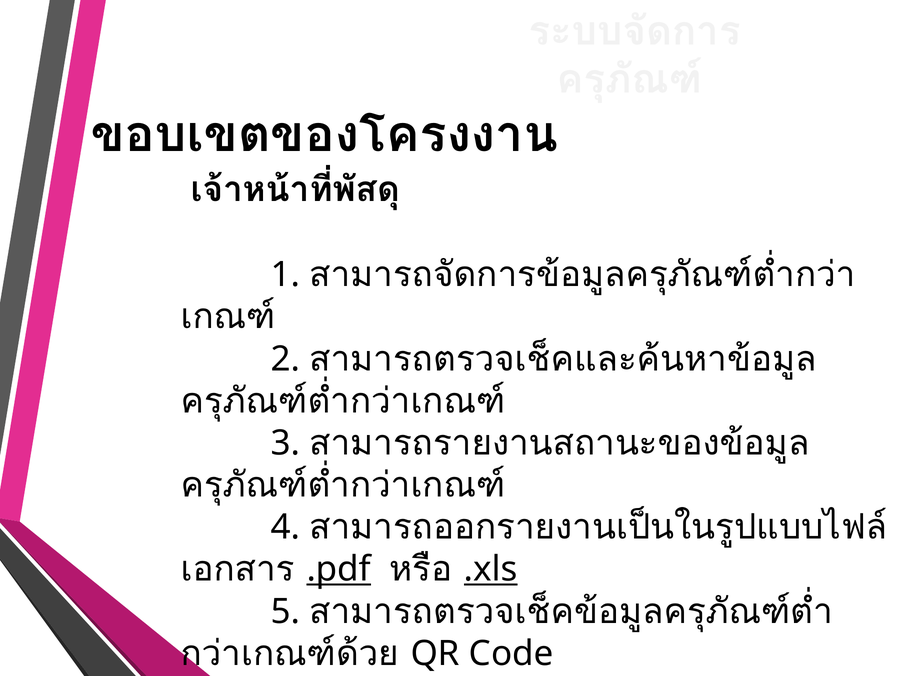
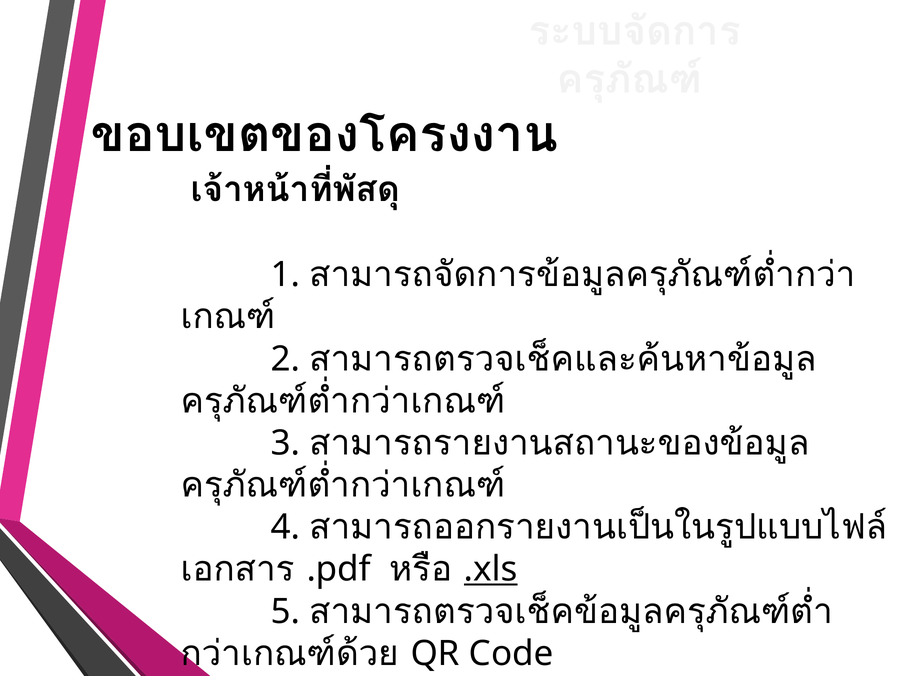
.pdf underline: present -> none
